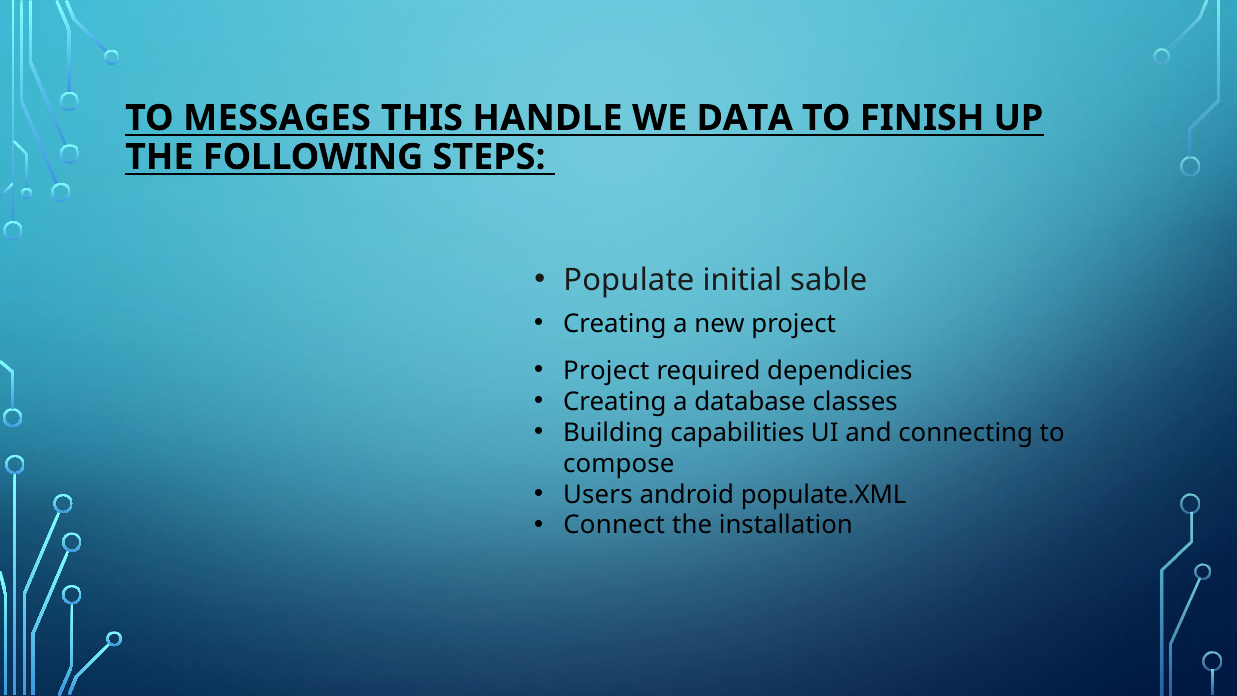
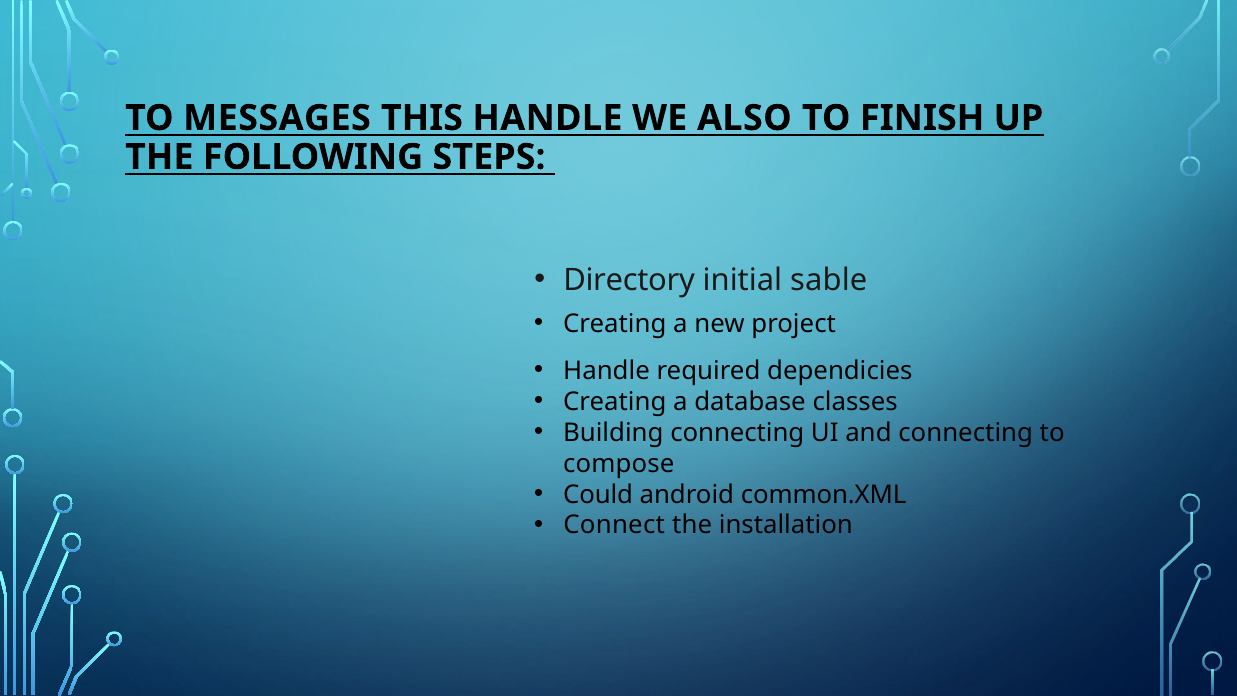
DATA: DATA -> ALSO
Populate: Populate -> Directory
Project at (606, 371): Project -> Handle
Building capabilities: capabilities -> connecting
Users: Users -> Could
populate.XML: populate.XML -> common.XML
